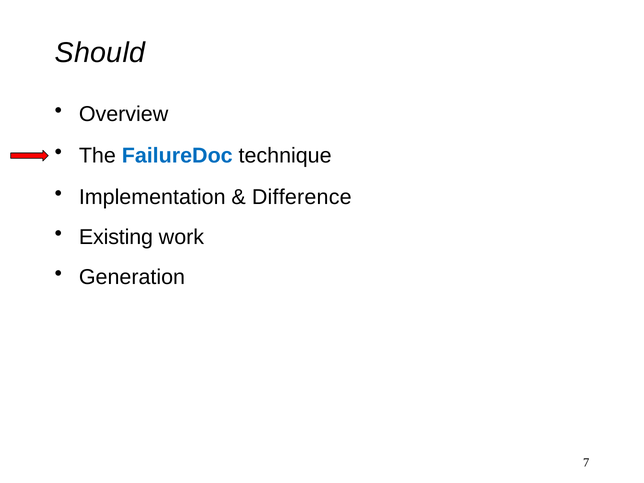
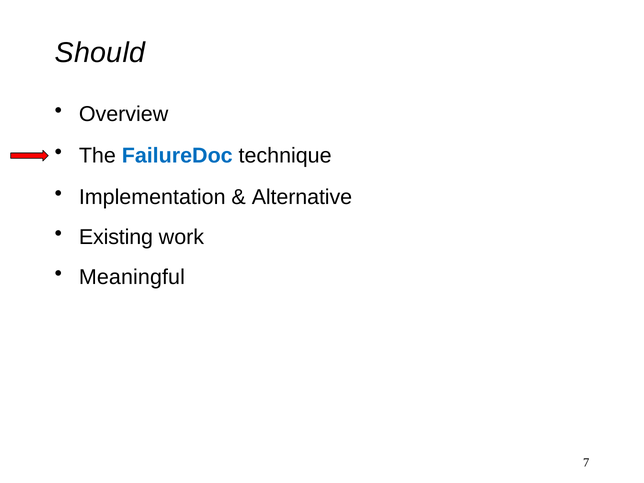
Difference: Difference -> Alternative
Generation: Generation -> Meaningful
